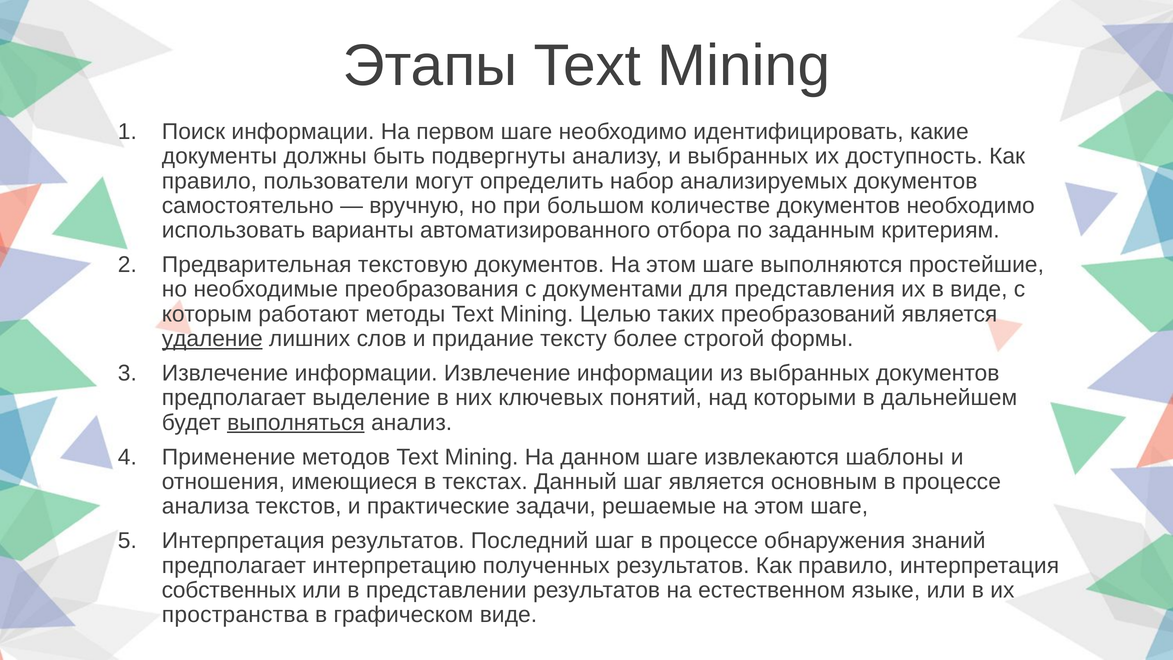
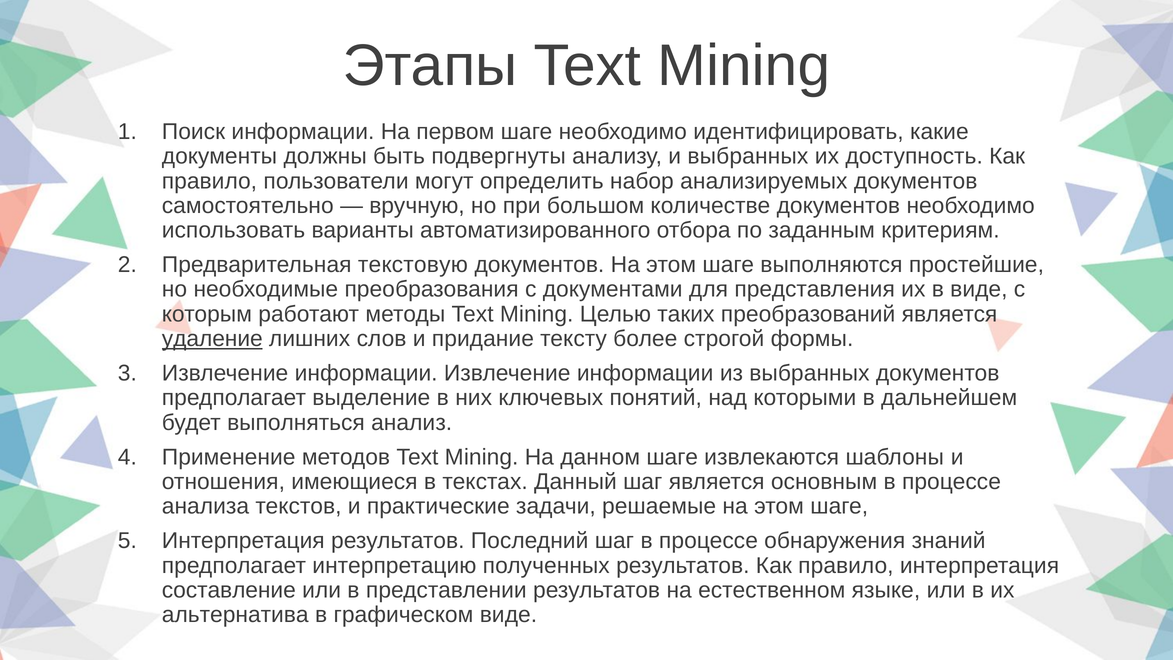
выполняться underline: present -> none
собственных: собственных -> составление
пространства: пространства -> альтернатива
